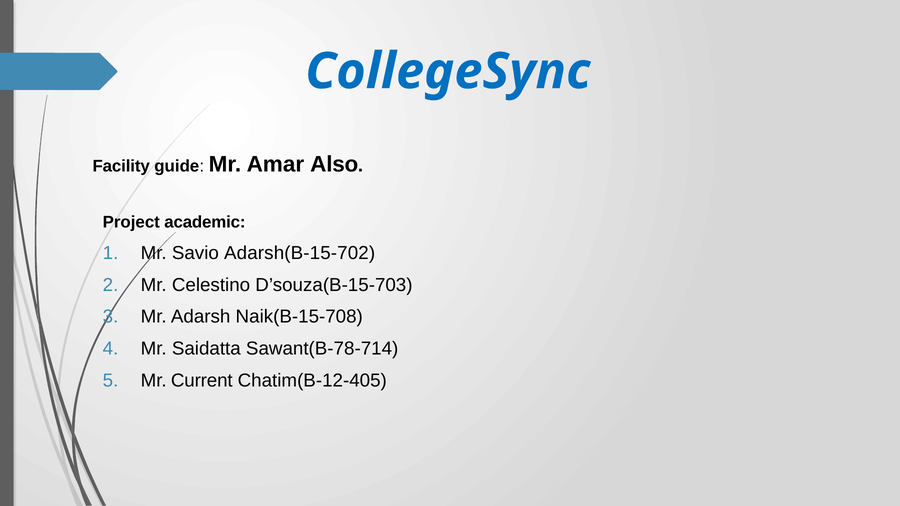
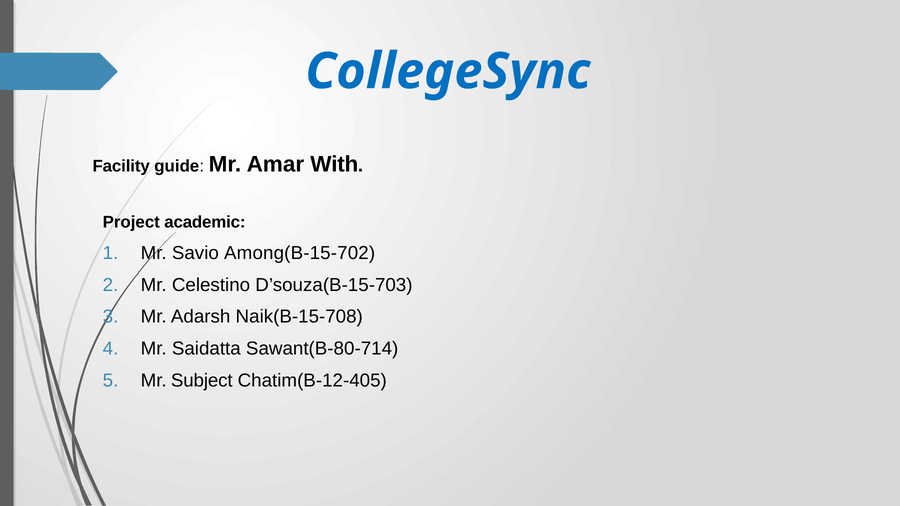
Also: Also -> With
Adarsh(B-15-702: Adarsh(B-15-702 -> Among(B-15-702
Sawant(B-78-714: Sawant(B-78-714 -> Sawant(B-80-714
Current: Current -> Subject
